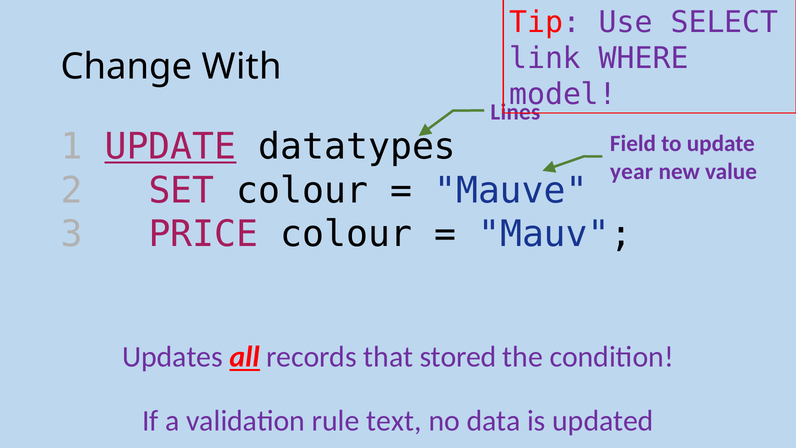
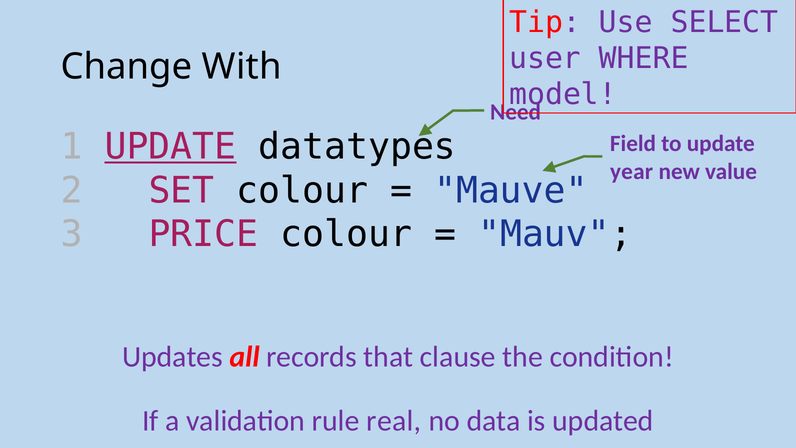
link: link -> user
Lines: Lines -> Need
all underline: present -> none
stored: stored -> clause
text: text -> real
